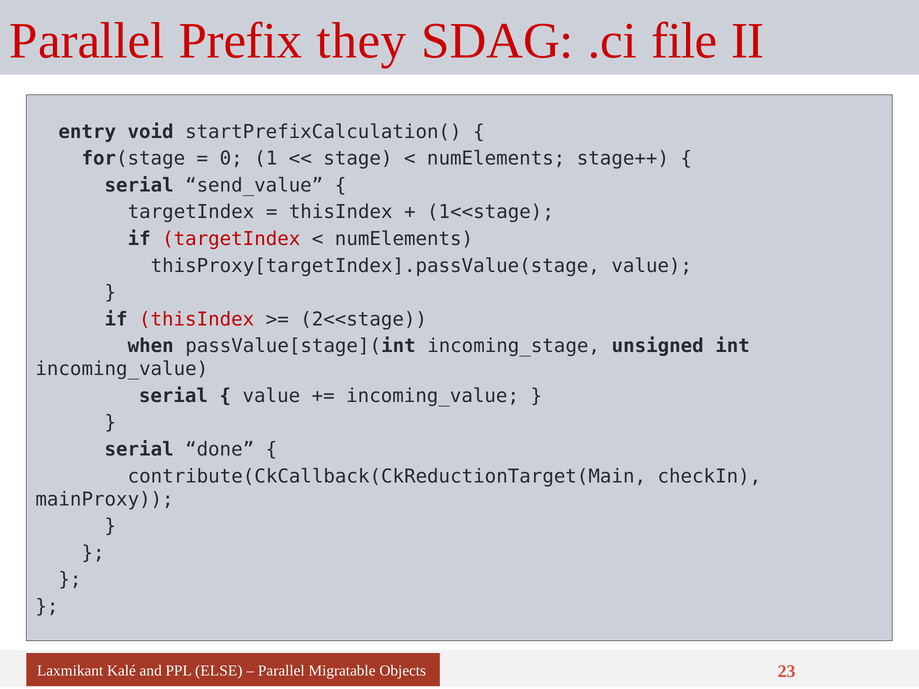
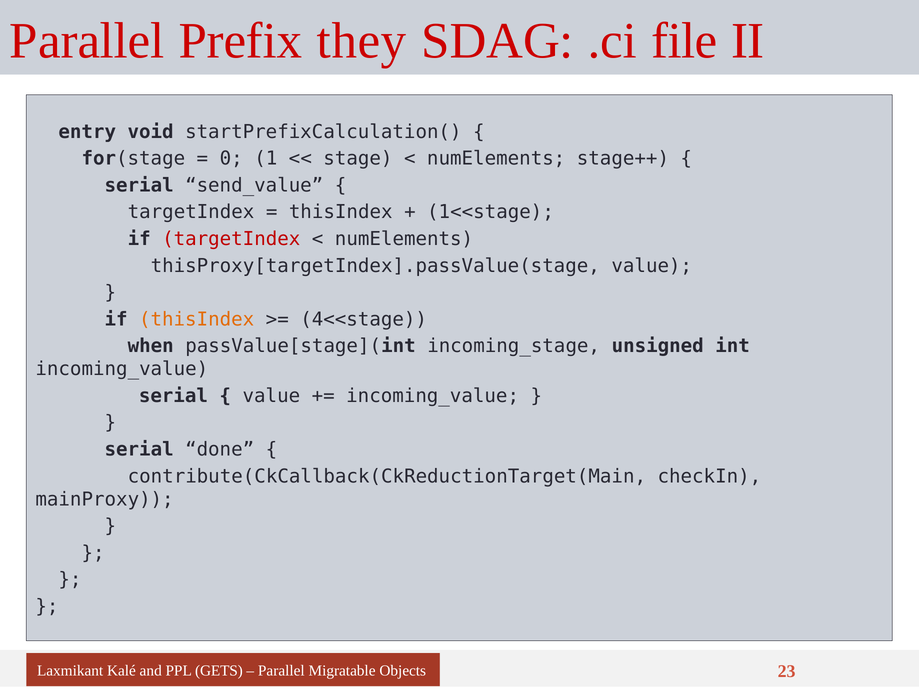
thisIndex at (197, 319) colour: red -> orange
2<<stage: 2<<stage -> 4<<stage
ELSE: ELSE -> GETS
